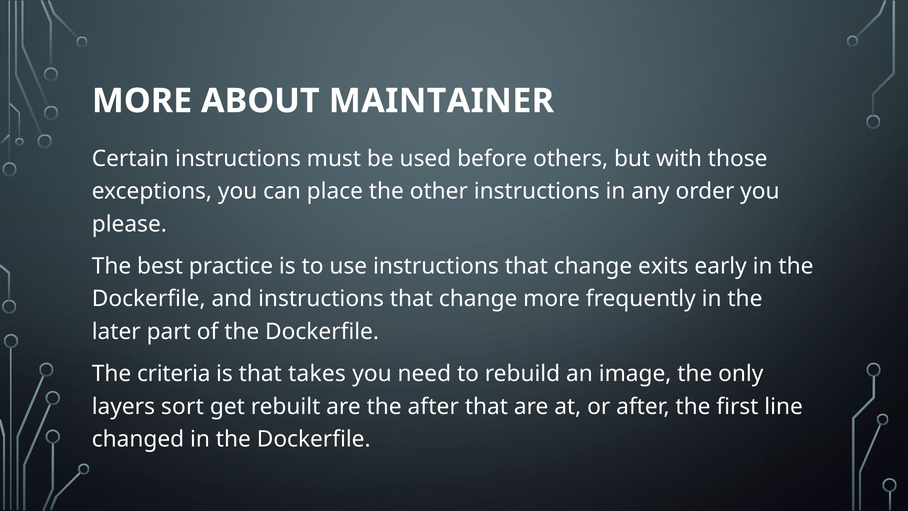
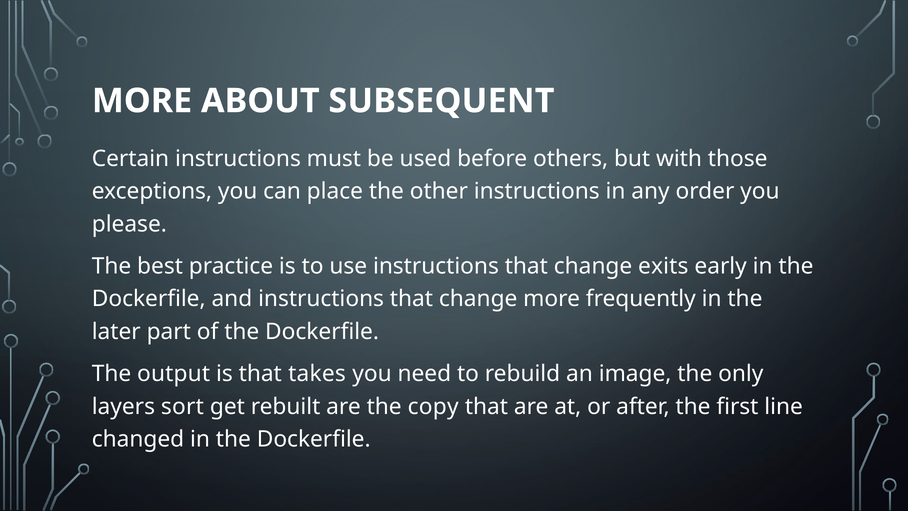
MAINTAINER: MAINTAINER -> SUBSEQUENT
criteria: criteria -> output
the after: after -> copy
